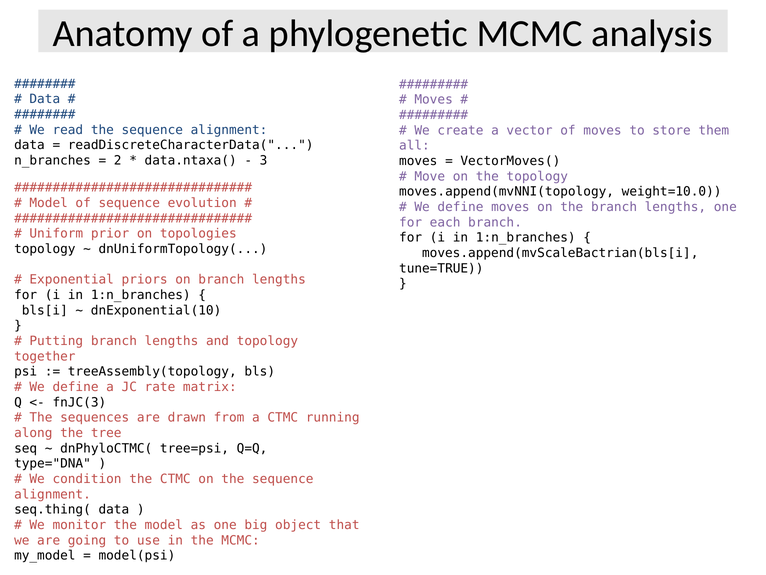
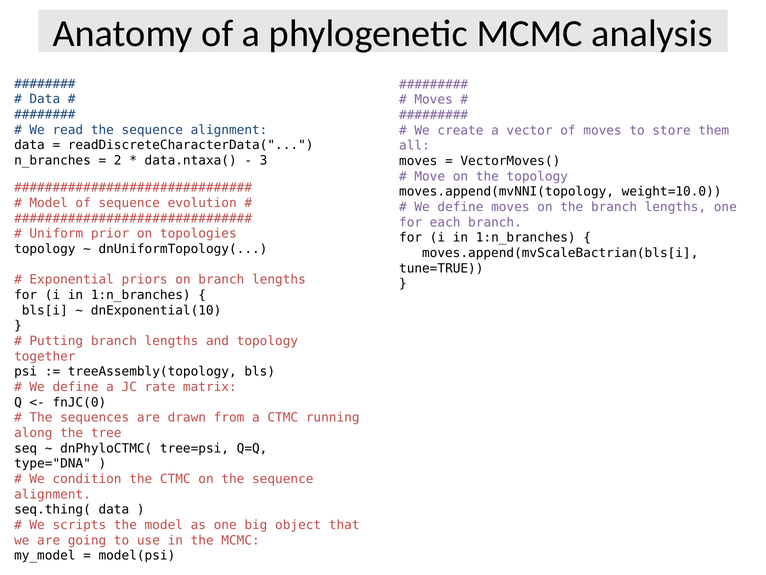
fnJC(3: fnJC(3 -> fnJC(0
monitor: monitor -> scripts
